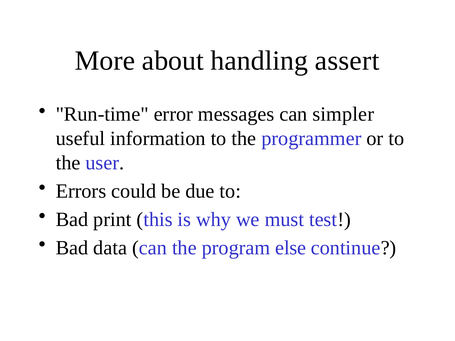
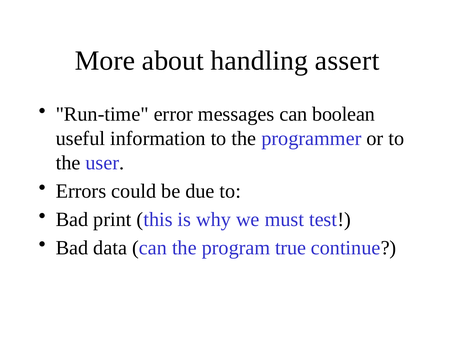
simpler: simpler -> boolean
else: else -> true
